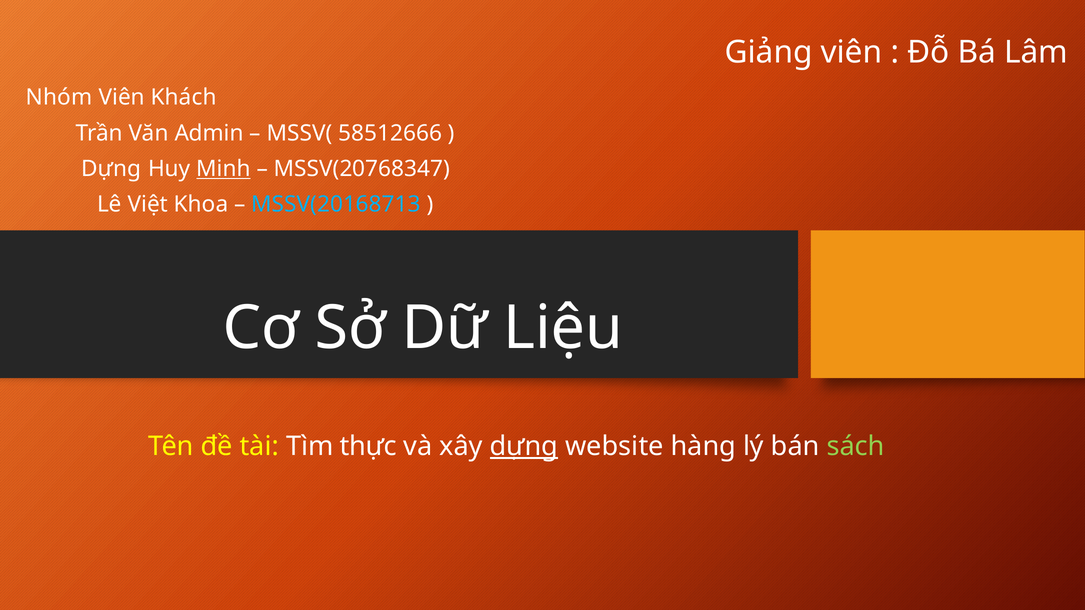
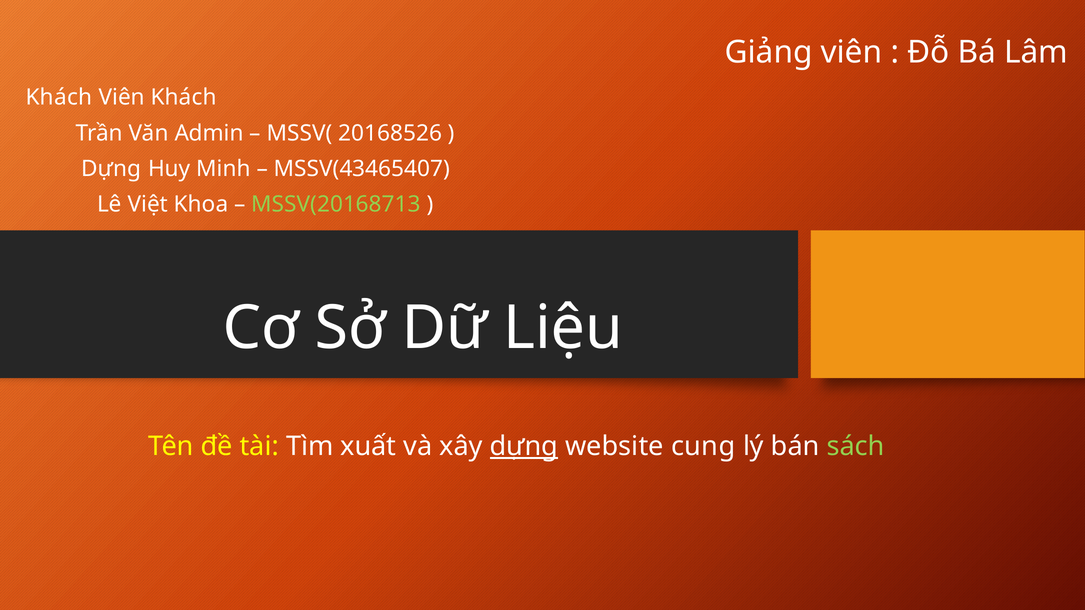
Nhóm at (59, 97): Nhóm -> Khách
58512666: 58512666 -> 20168526
Minh underline: present -> none
MSSV(20768347: MSSV(20768347 -> MSSV(43465407
MSSV(20168713 colour: light blue -> light green
thực: thực -> xuất
hàng: hàng -> cung
